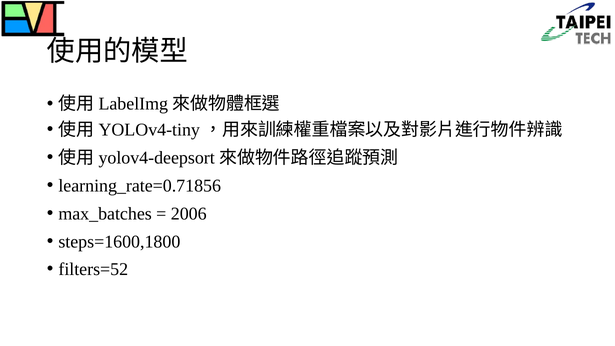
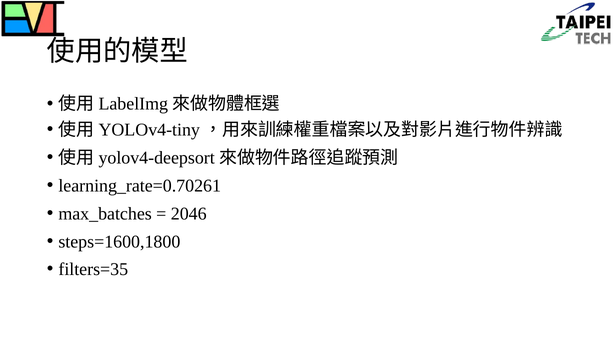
learning_rate=0.71856: learning_rate=0.71856 -> learning_rate=0.70261
2006: 2006 -> 2046
filters=52: filters=52 -> filters=35
